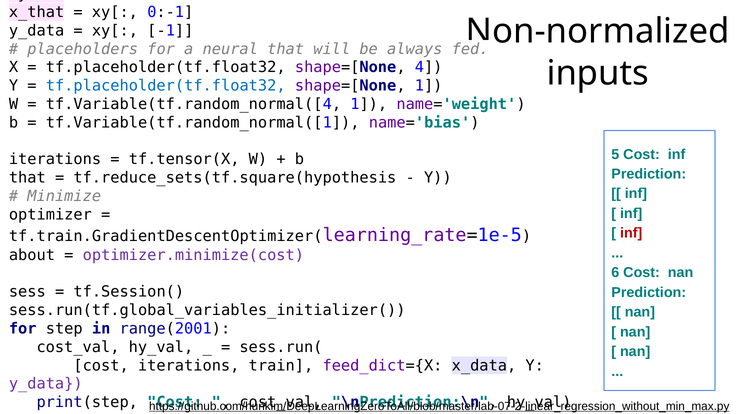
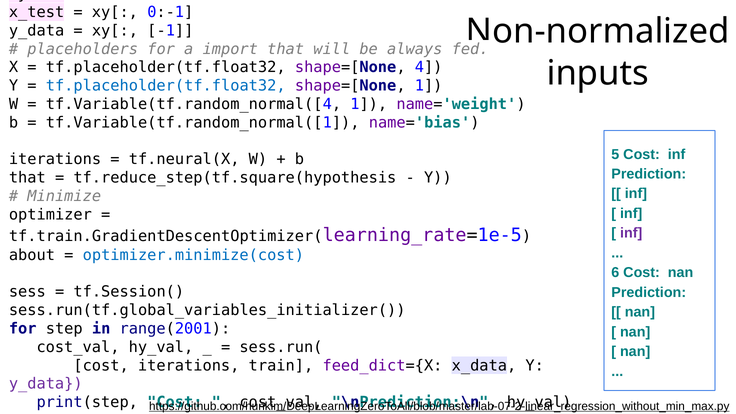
x_that: x_that -> x_test
neural: neural -> import
tf.tensor(X: tf.tensor(X -> tf.neural(X
tf.reduce_sets(tf.square(hypothesis: tf.reduce_sets(tf.square(hypothesis -> tf.reduce_step(tf.square(hypothesis
inf at (631, 233) colour: red -> purple
optimizer.minimize(cost colour: purple -> blue
